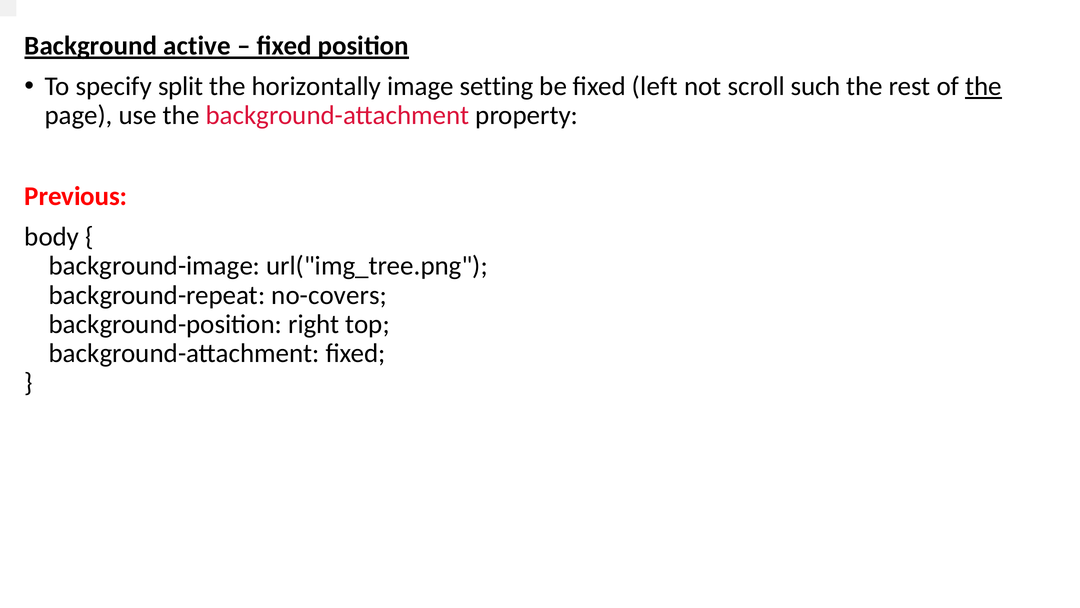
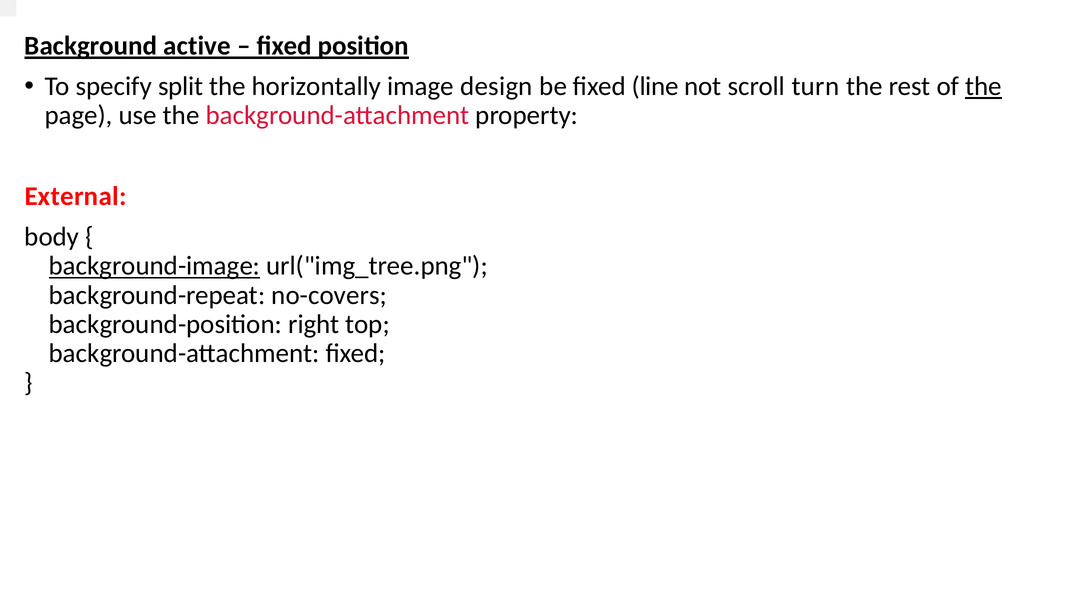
setting: setting -> design
left: left -> line
such: such -> turn
Previous: Previous -> External
background-image underline: none -> present
